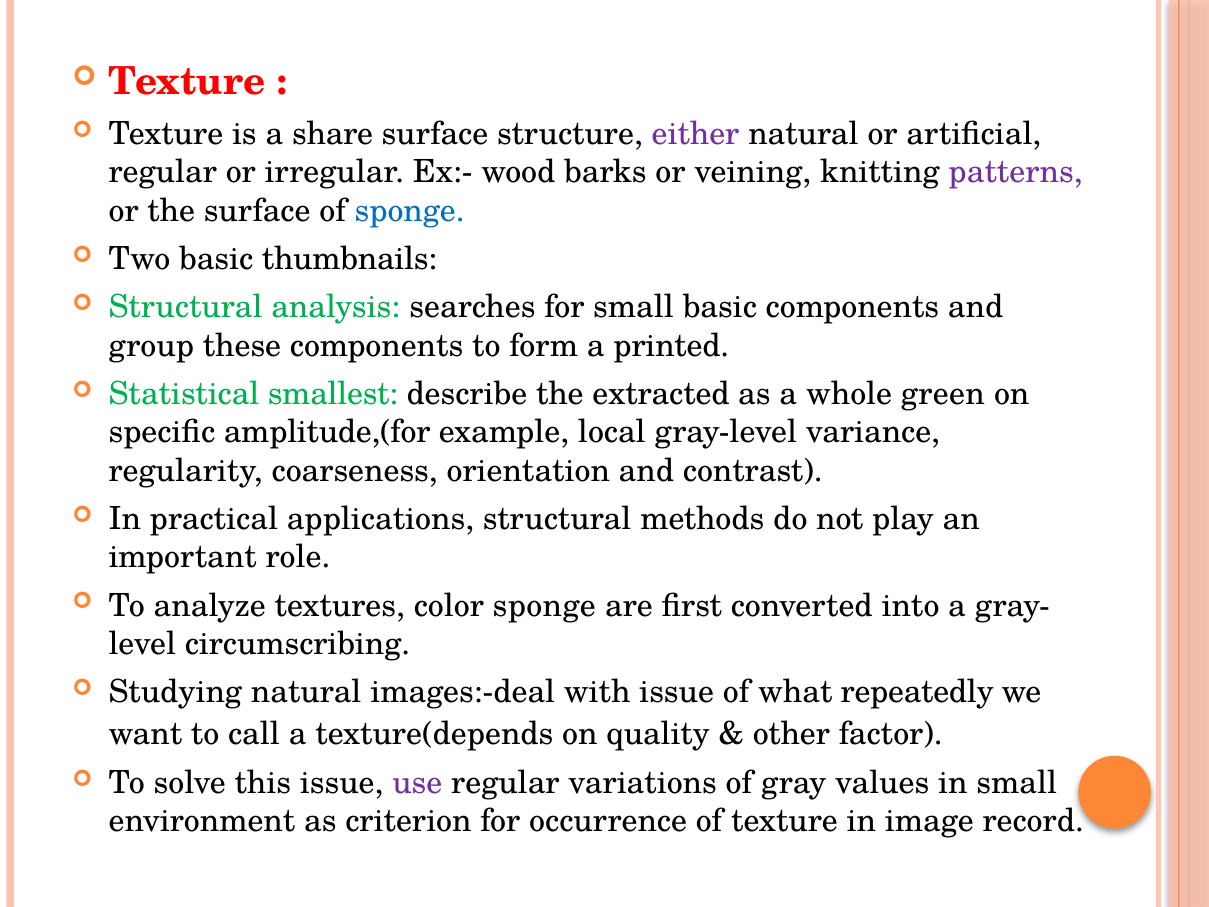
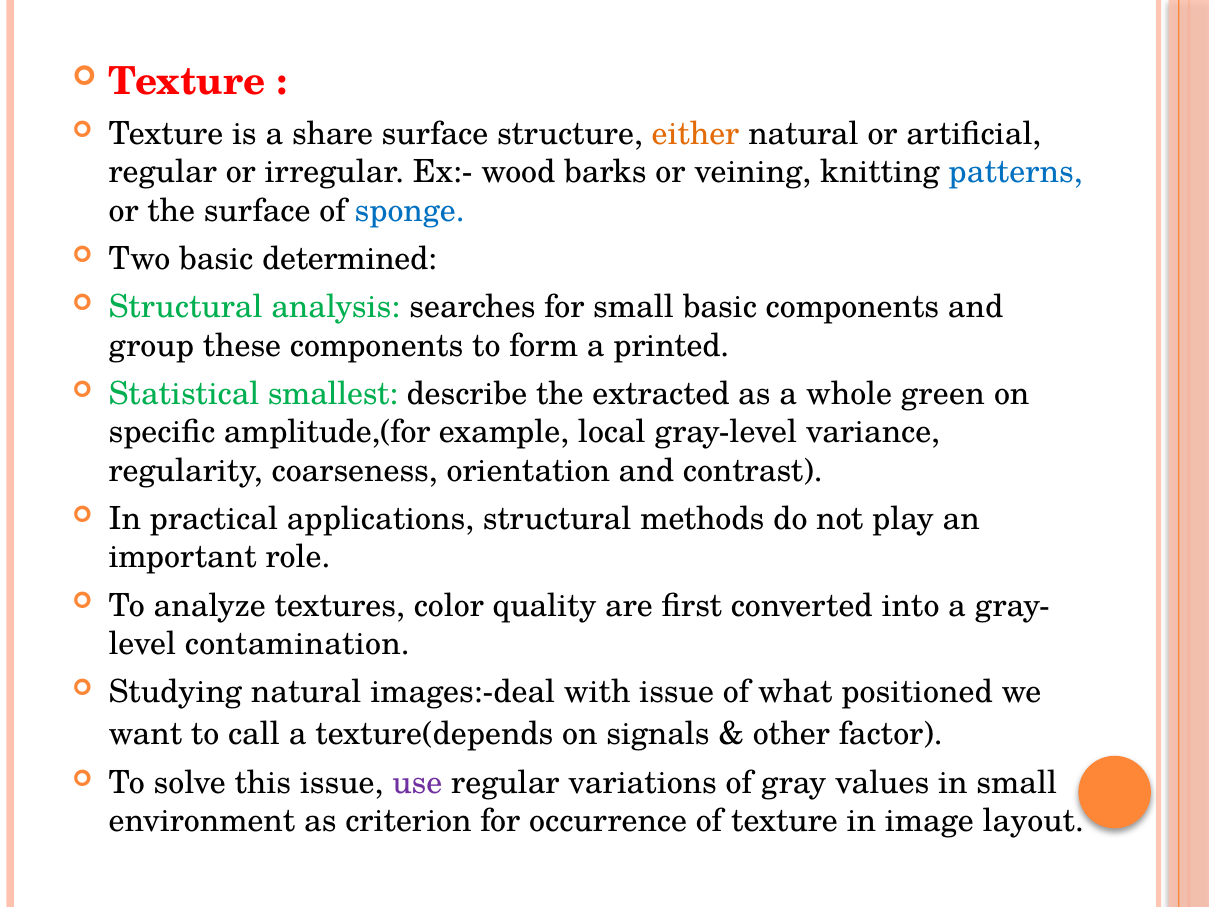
either colour: purple -> orange
patterns colour: purple -> blue
thumbnails: thumbnails -> determined
color sponge: sponge -> quality
circumscribing: circumscribing -> contamination
repeatedly: repeatedly -> positioned
quality: quality -> signals
record: record -> layout
